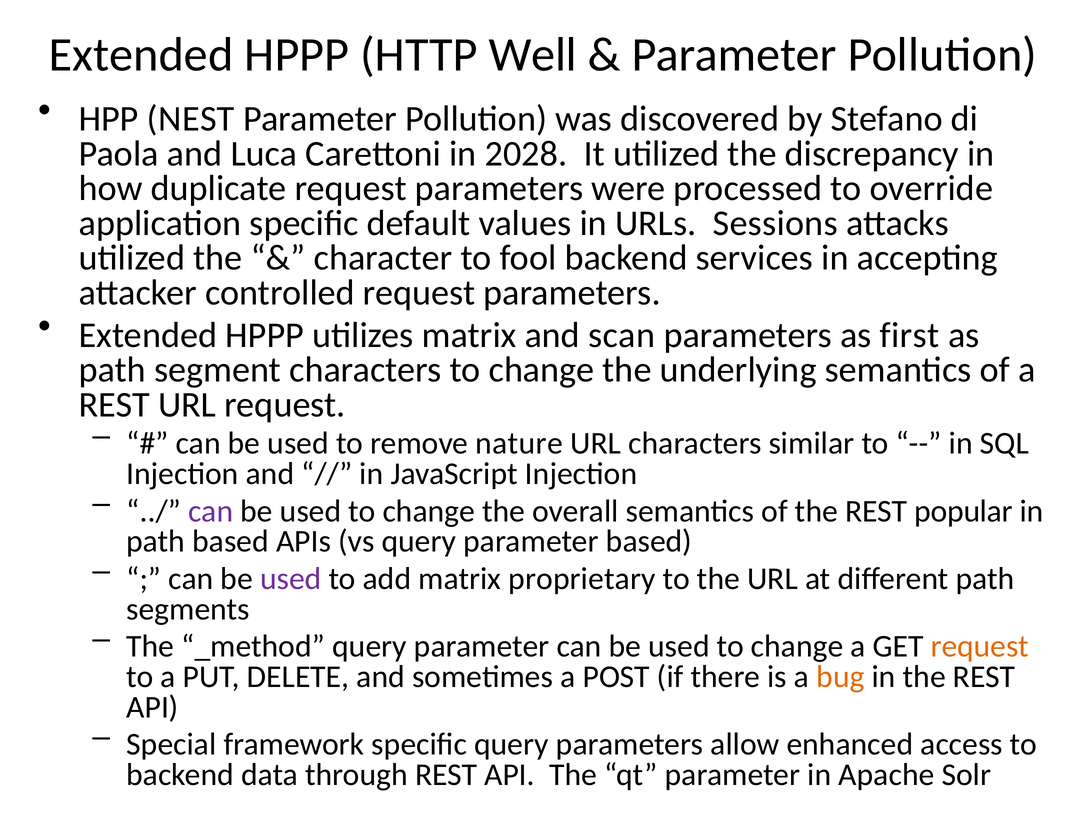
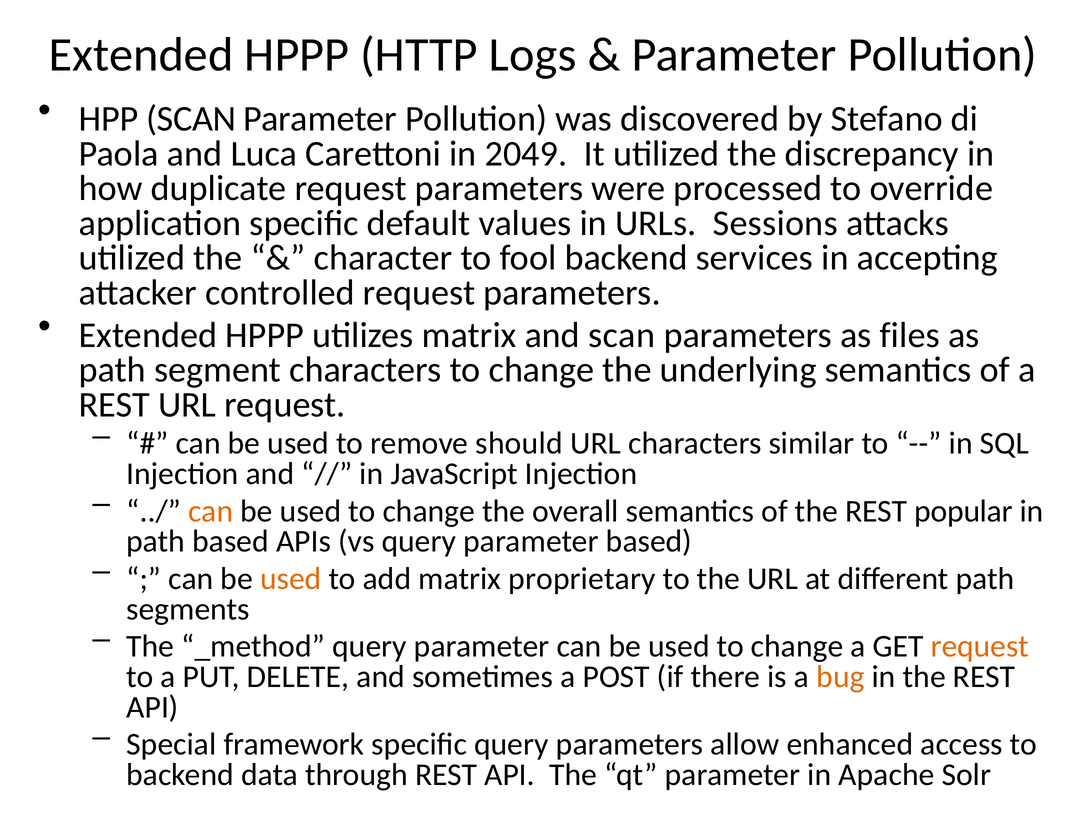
Well: Well -> Logs
HPP NEST: NEST -> SCAN
2028: 2028 -> 2049
first: first -> files
nature: nature -> should
can at (211, 511) colour: purple -> orange
used at (291, 579) colour: purple -> orange
